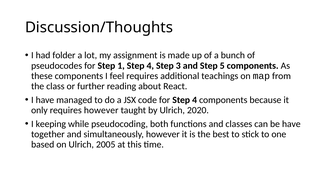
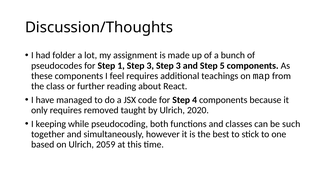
1 Step 4: 4 -> 3
requires however: however -> removed
be have: have -> such
2005: 2005 -> 2059
